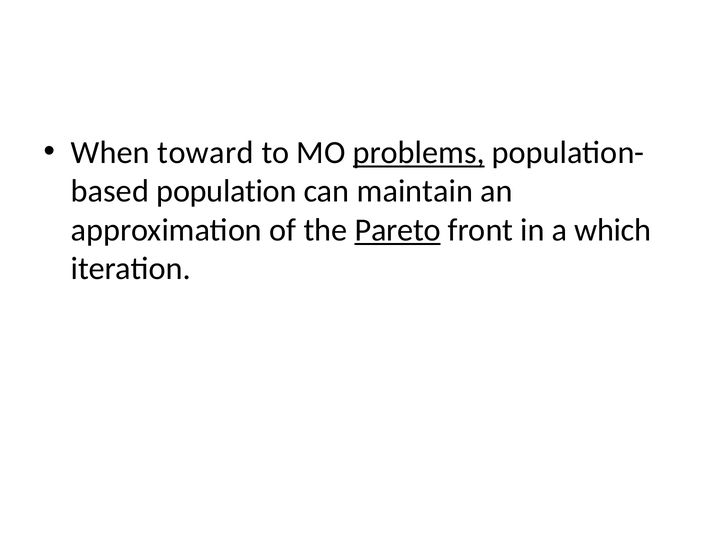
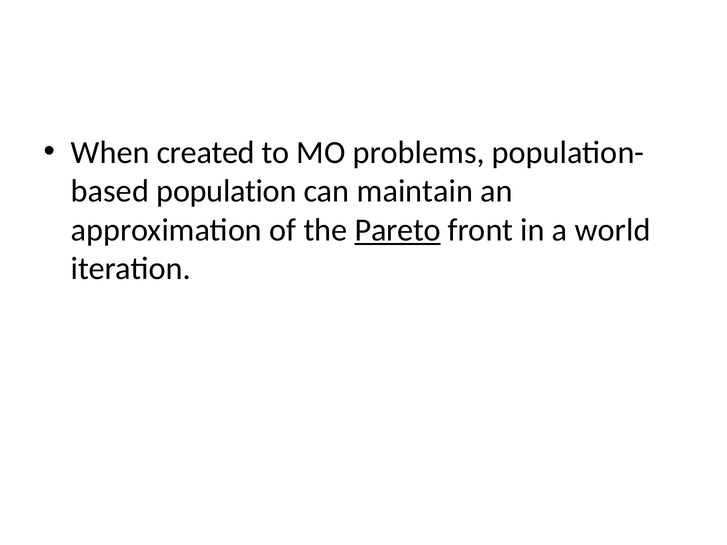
toward: toward -> created
problems underline: present -> none
which: which -> world
